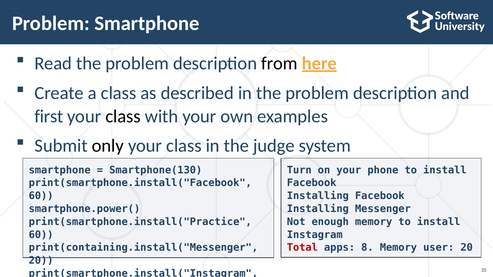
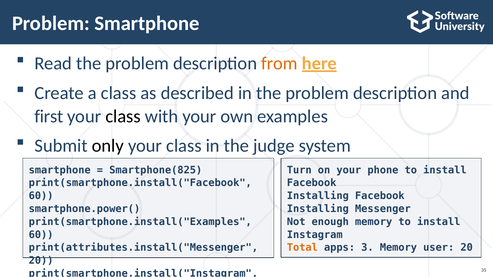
from colour: black -> orange
Smartphone(130: Smartphone(130 -> Smartphone(825
print(smartphone.install("Practice: print(smartphone.install("Practice -> print(smartphone.install("Examples
print(containing.install("Messenger: print(containing.install("Messenger -> print(attributes.install("Messenger
Total colour: red -> orange
8: 8 -> 3
